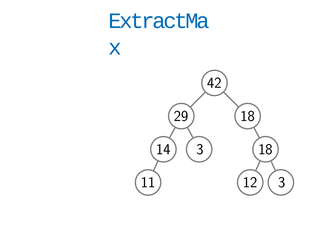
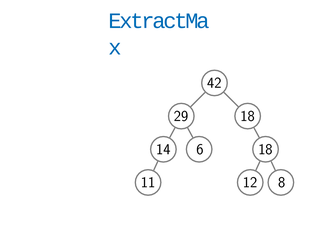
14 3: 3 -> 6
12 3: 3 -> 8
